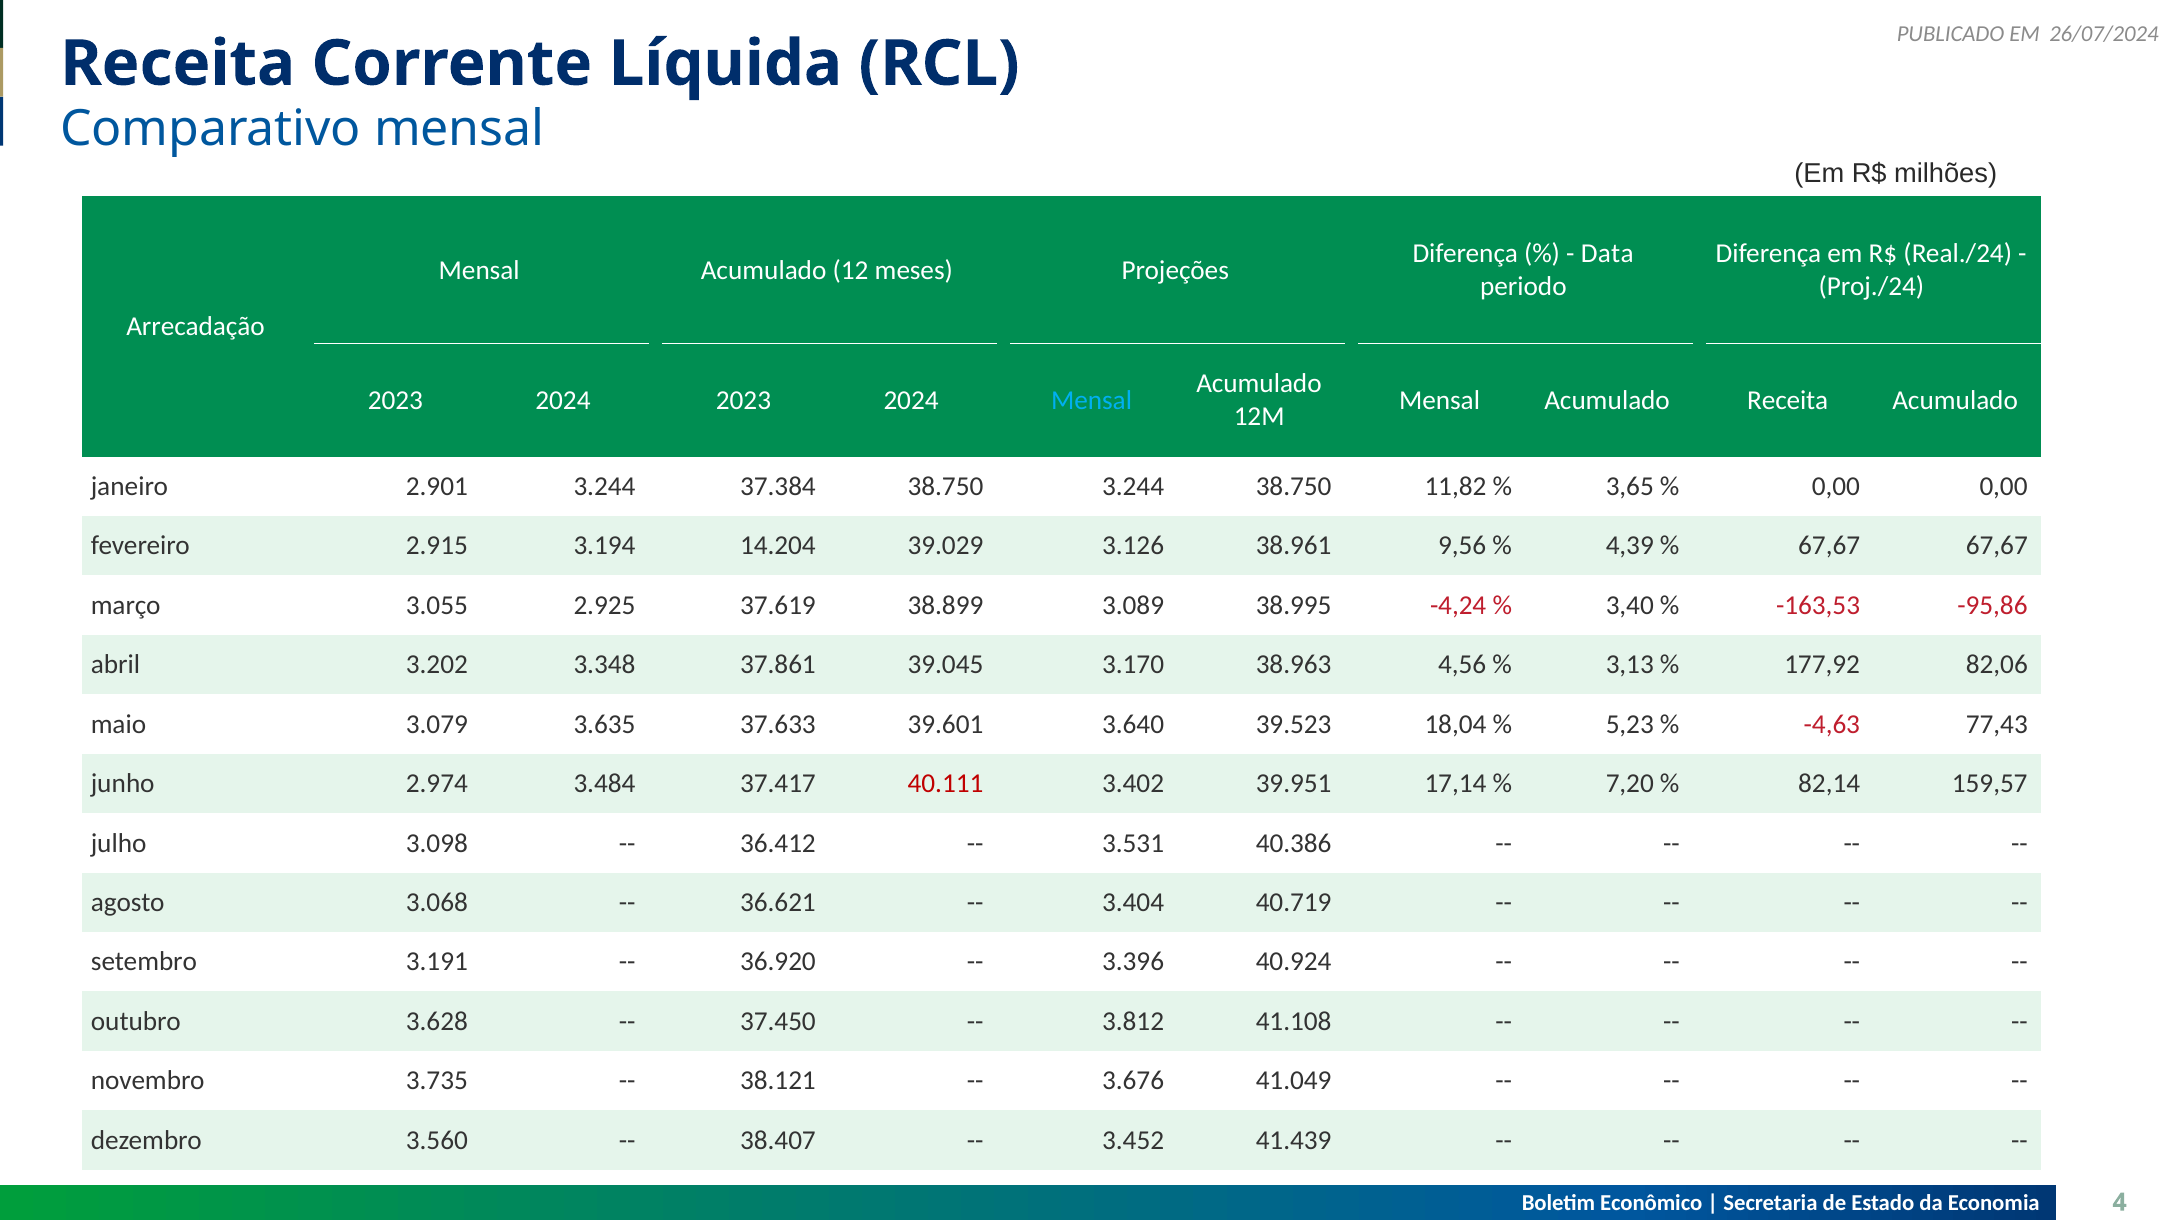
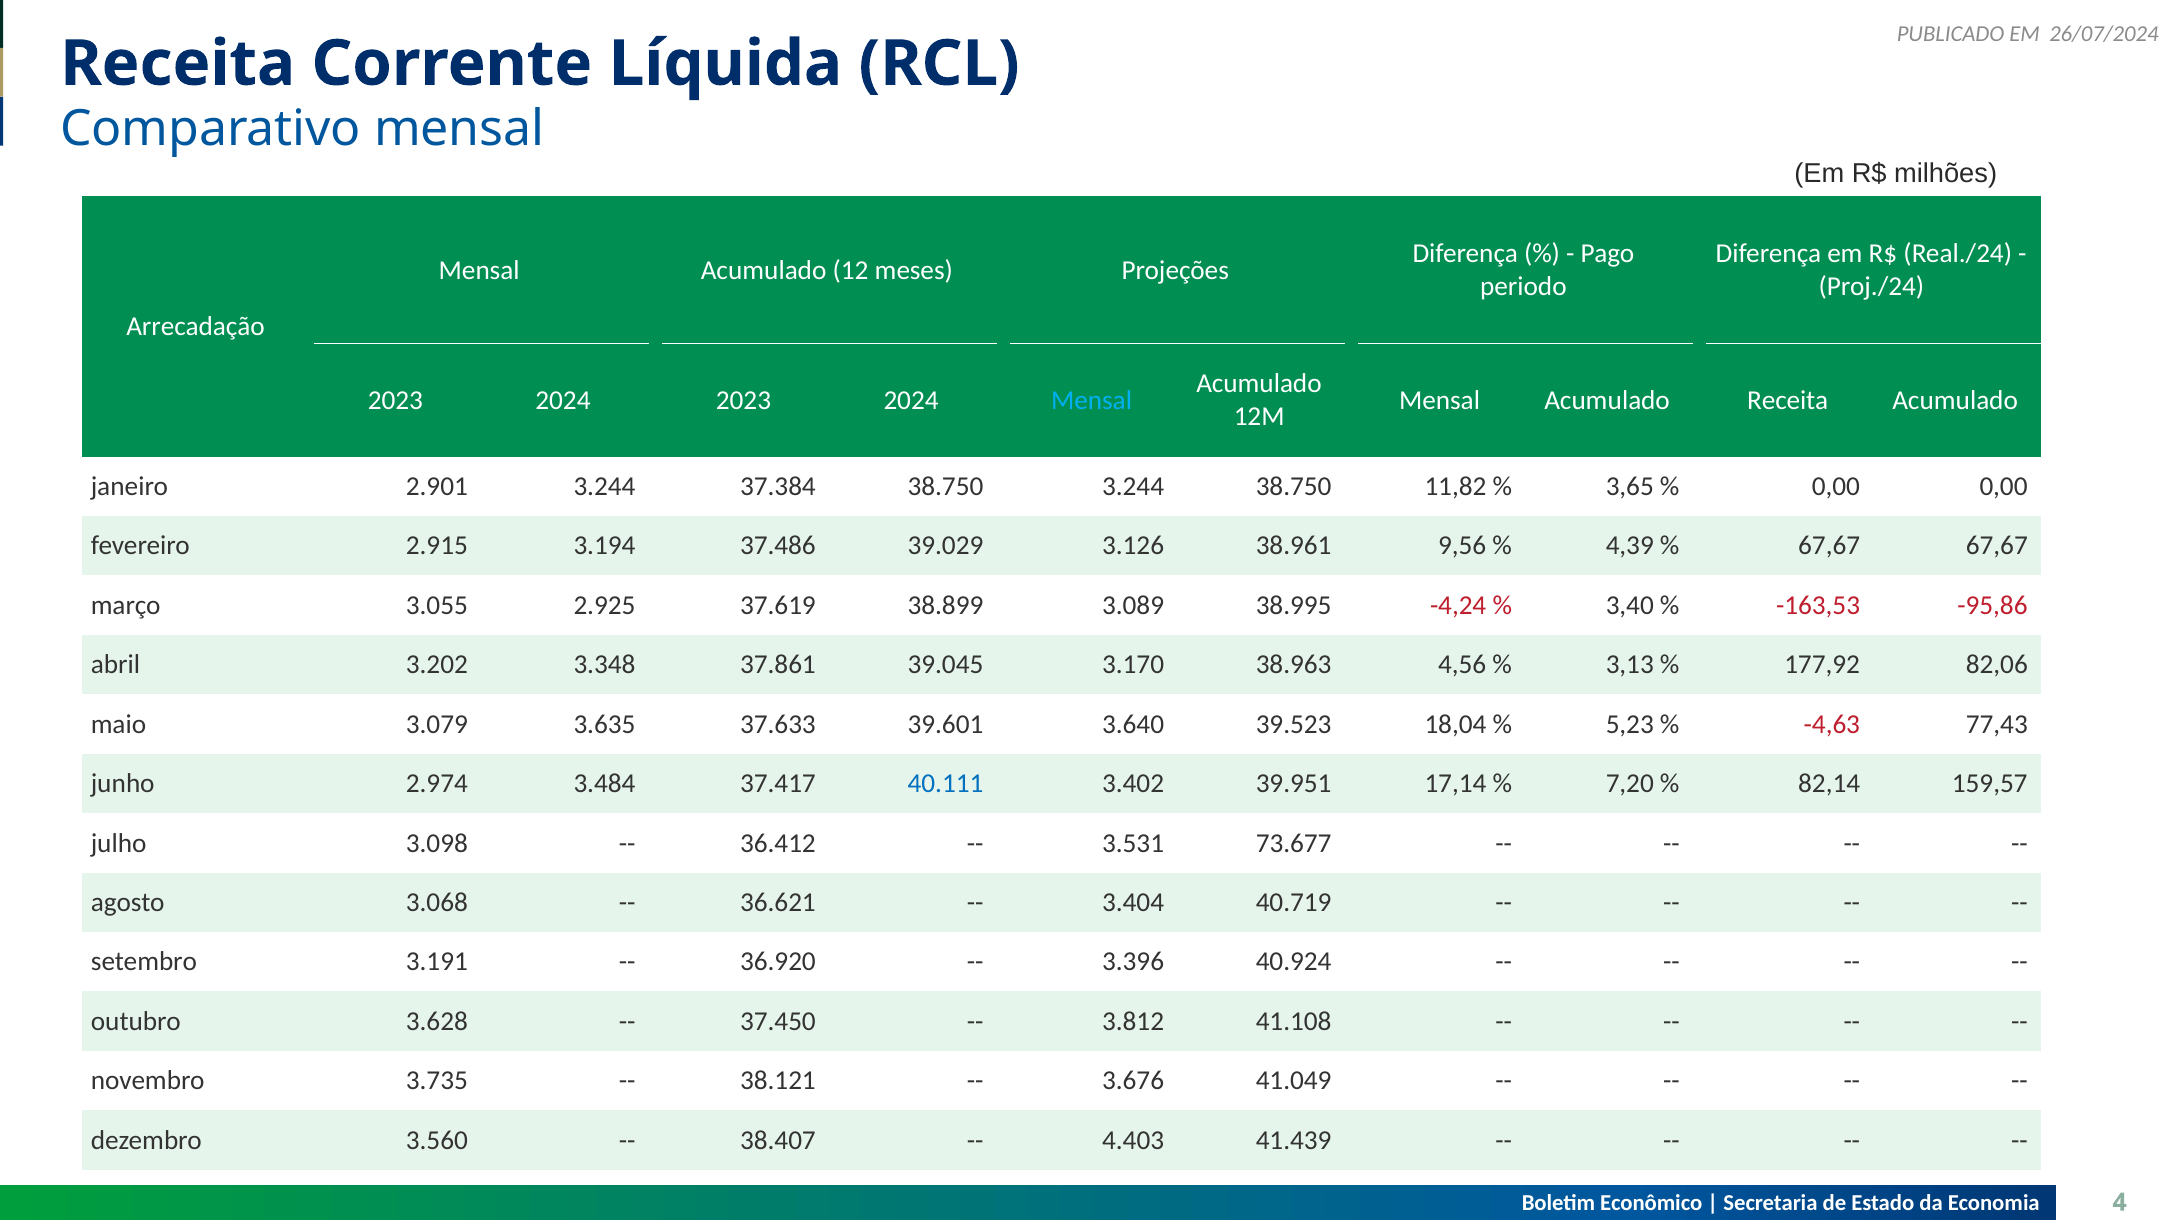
Data: Data -> Pago
14.204: 14.204 -> 37.486
40.111 colour: red -> blue
40.386: 40.386 -> 73.677
3.452: 3.452 -> 4.403
